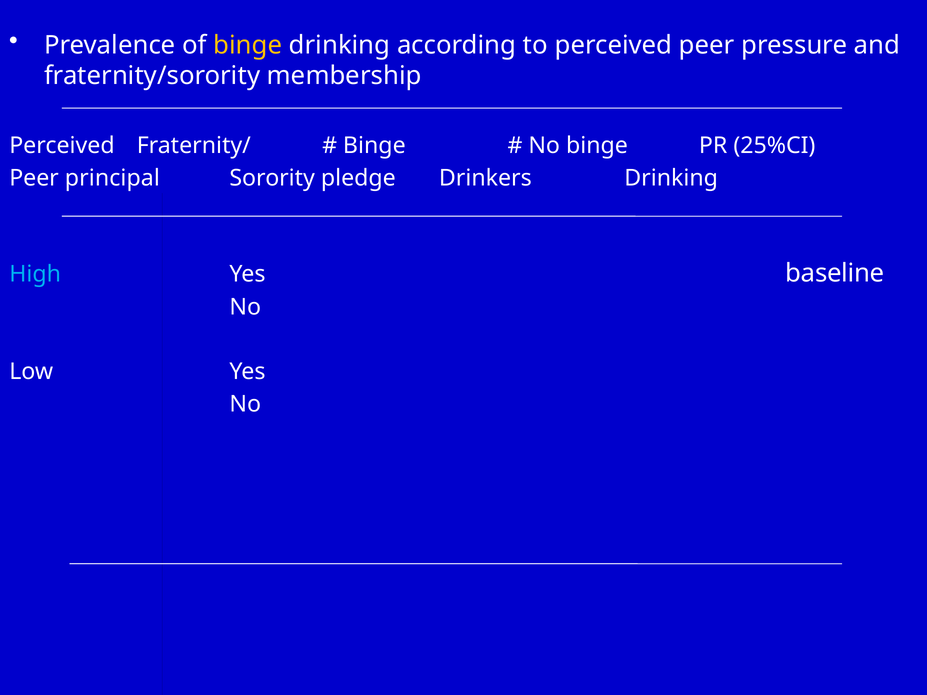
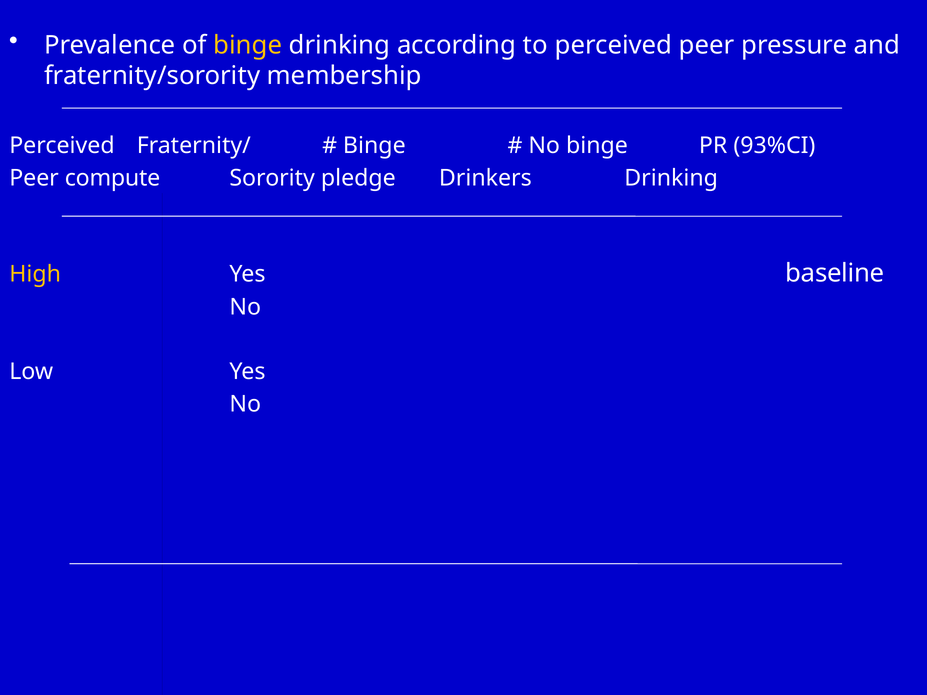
25%CI: 25%CI -> 93%CI
principal: principal -> compute
High colour: light blue -> yellow
